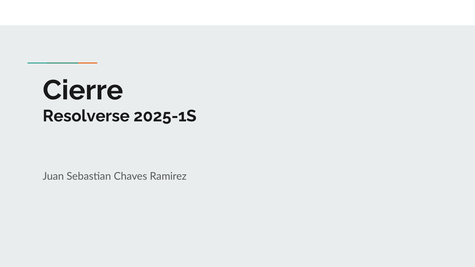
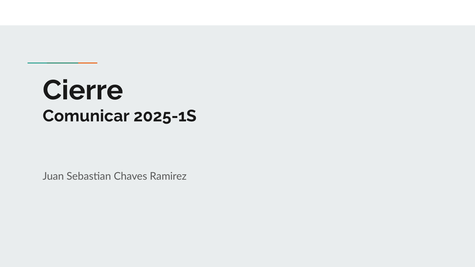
Resolverse: Resolverse -> Comunicar
